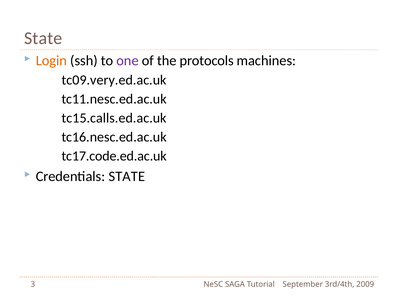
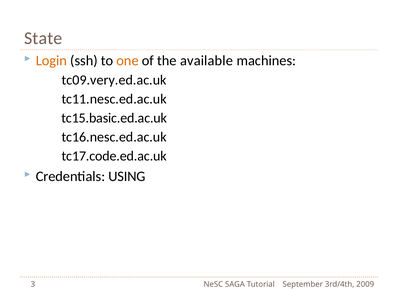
one colour: purple -> orange
protocols: protocols -> available
tc15.calls.ed.ac.uk: tc15.calls.ed.ac.uk -> tc15.basic.ed.ac.uk
Credentials STATE: STATE -> USING
